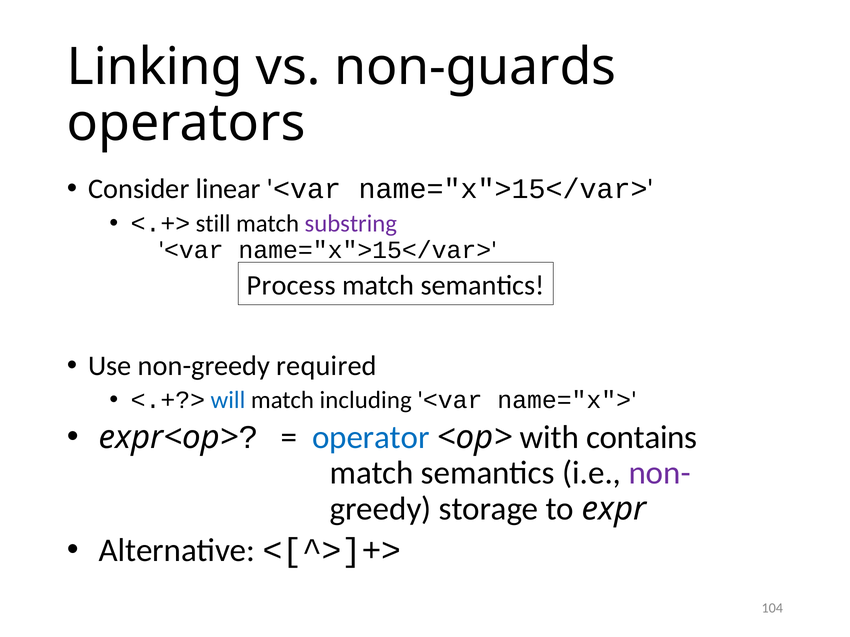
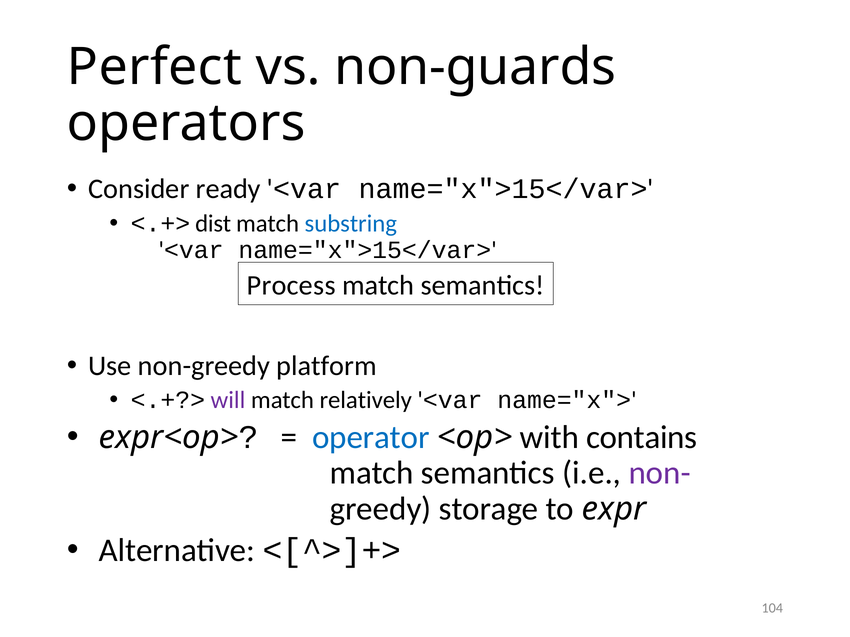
Linking: Linking -> Perfect
linear: linear -> ready
still: still -> dist
substring colour: purple -> blue
required: required -> platform
will colour: blue -> purple
including: including -> relatively
